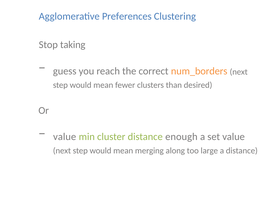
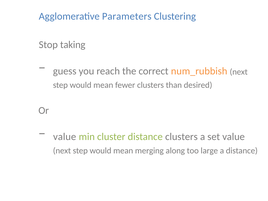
Preferences: Preferences -> Parameters
num_borders: num_borders -> num_rubbish
distance enough: enough -> clusters
